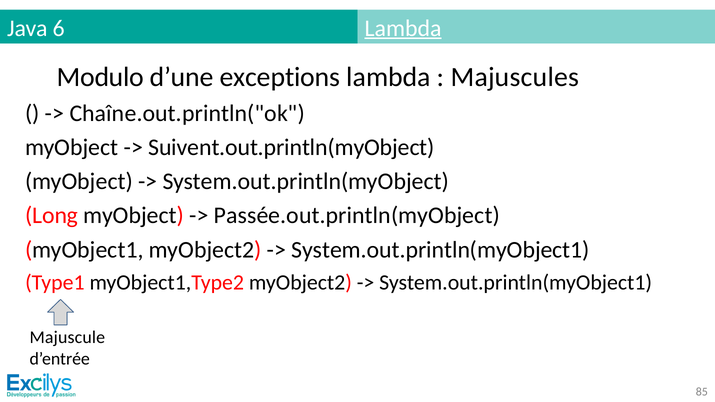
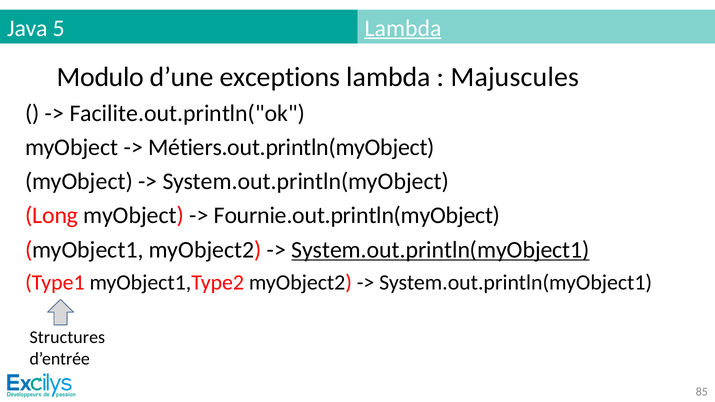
6: 6 -> 5
Chaîne.out.println("ok: Chaîne.out.println("ok -> Facilite.out.println("ok
Suivent.out.println(myObject: Suivent.out.println(myObject -> Métiers.out.println(myObject
Passée.out.println(myObject: Passée.out.println(myObject -> Fournie.out.println(myObject
System.out.println(myObject1 at (440, 250) underline: none -> present
Majuscule: Majuscule -> Structures
